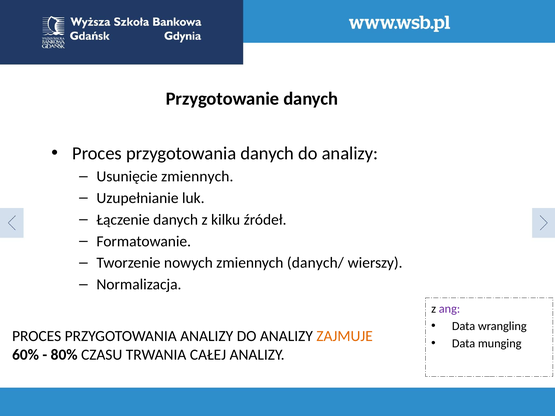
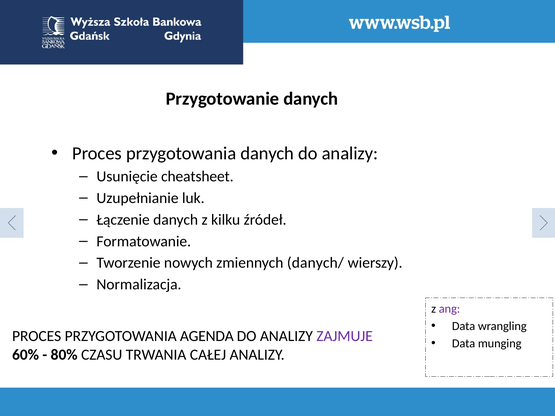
Usunięcie zmiennych: zmiennych -> cheatsheet
PRZYGOTOWANIA ANALIZY: ANALIZY -> AGENDA
ZAJMUJE colour: orange -> purple
